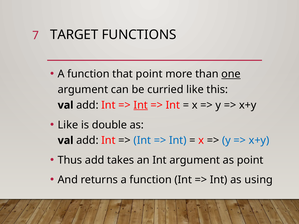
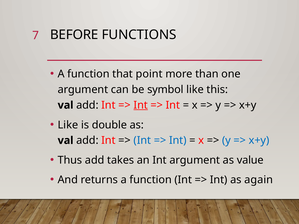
TARGET: TARGET -> BEFORE
one underline: present -> none
curried: curried -> symbol
as point: point -> value
using: using -> again
